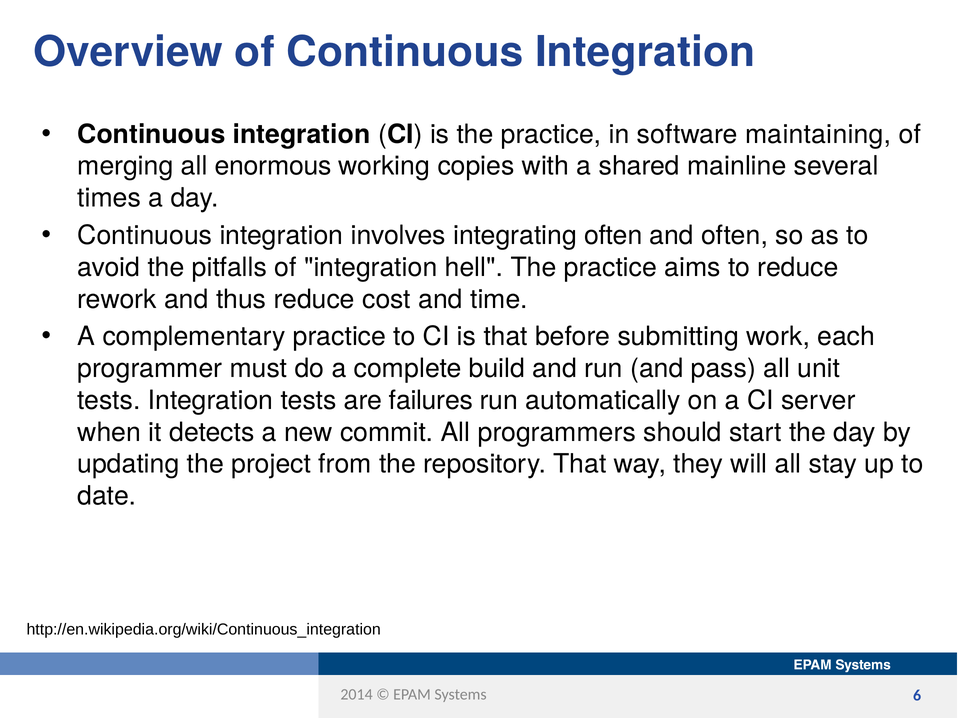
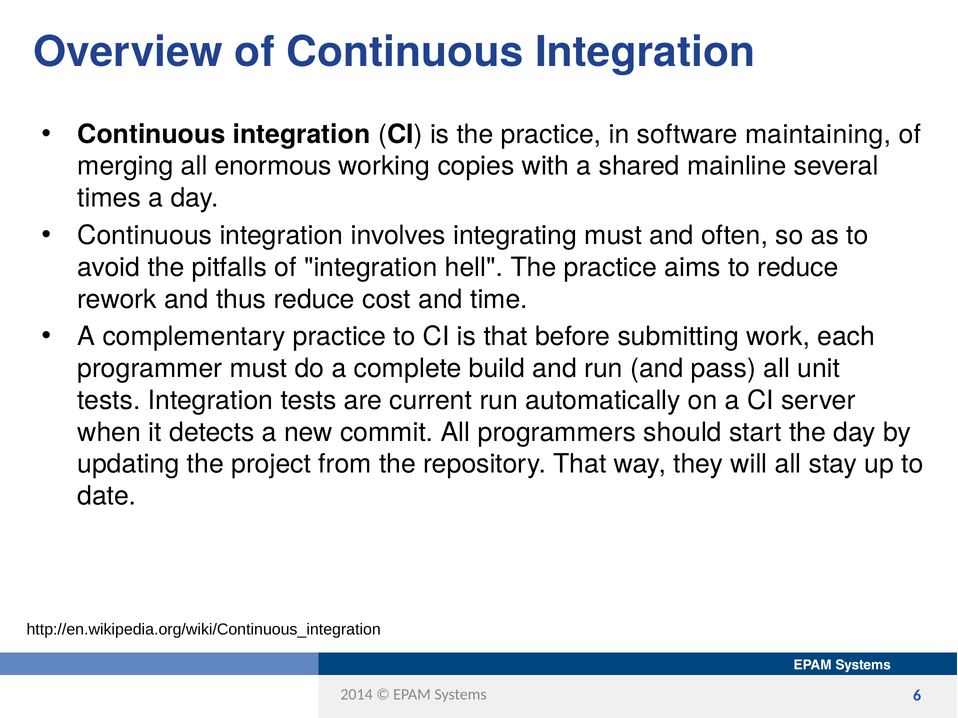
integrating often: often -> must
failures: failures -> current
